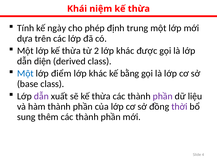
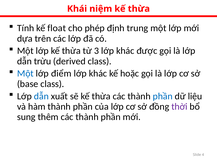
ngày: ngày -> float
2: 2 -> 3
diện: diện -> trừu
bằng: bằng -> hoặc
dẫn at (41, 97) colour: purple -> blue
phần at (163, 97) colour: purple -> blue
